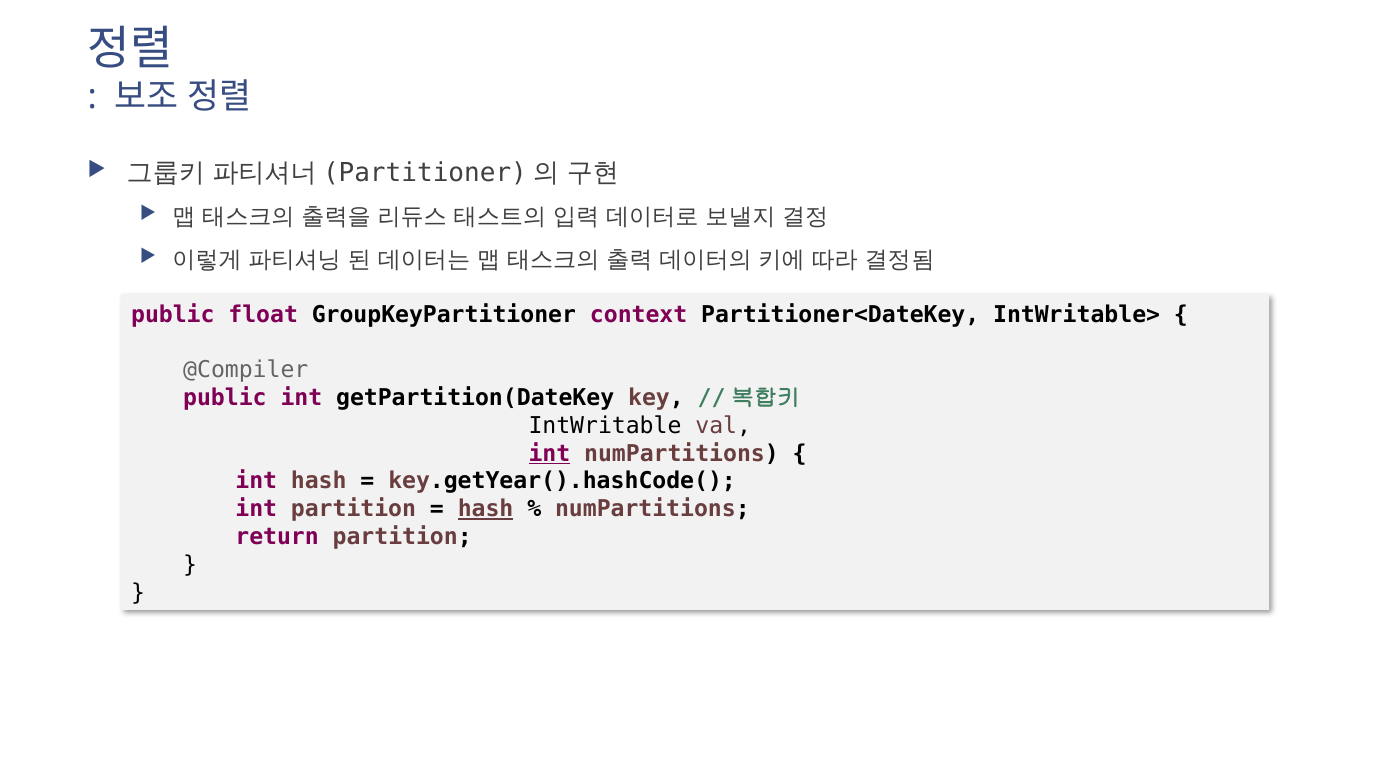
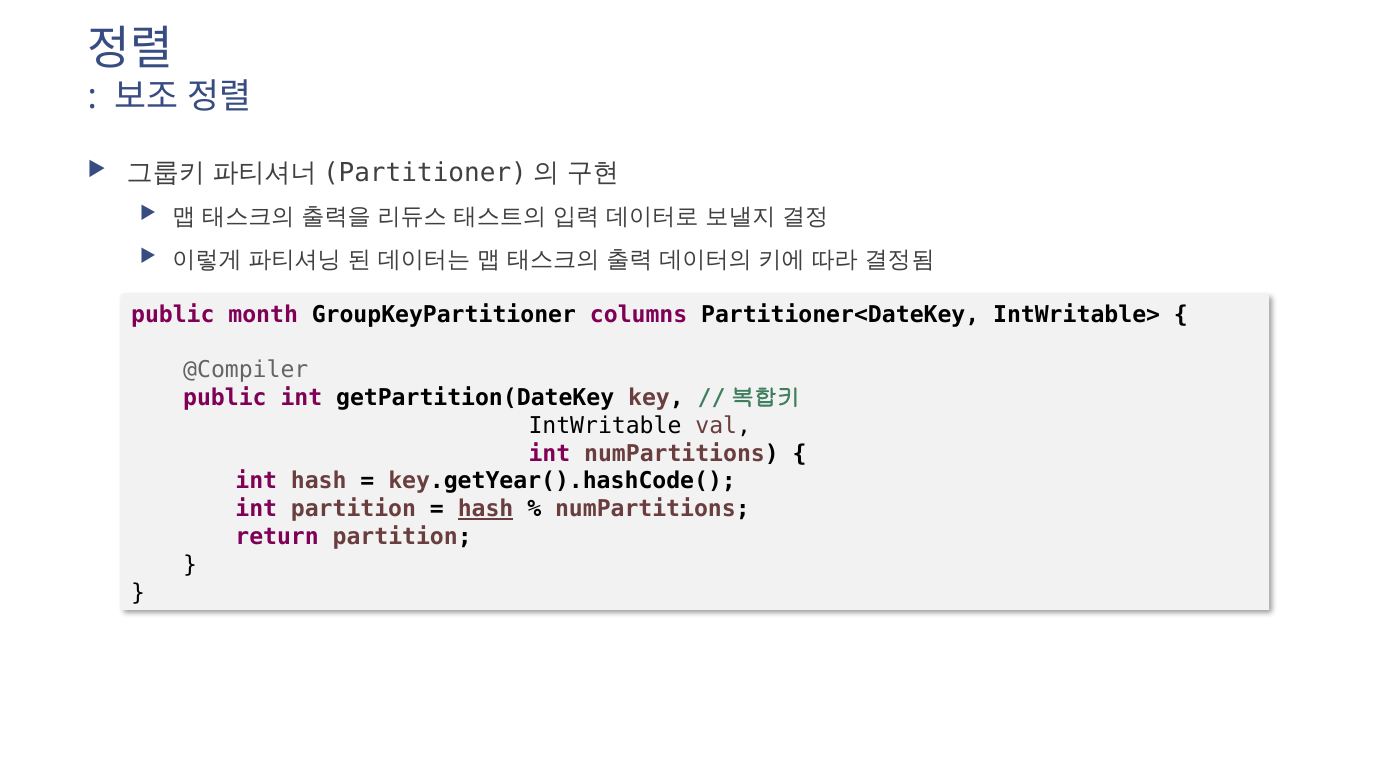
float: float -> month
context: context -> columns
int at (549, 453) underline: present -> none
